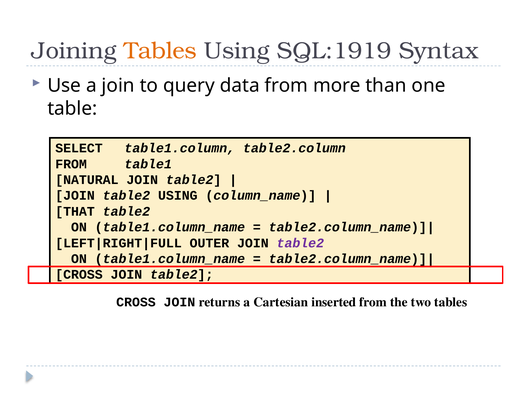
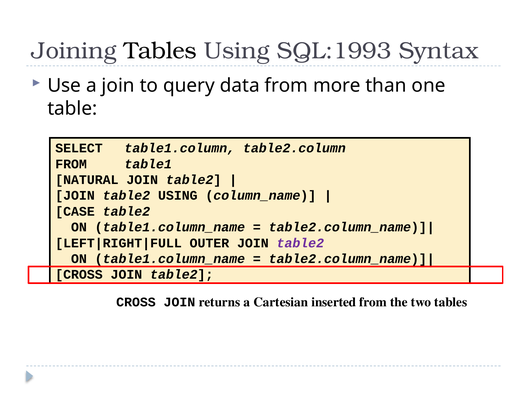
Tables at (160, 51) colour: orange -> black
SQL:1919: SQL:1919 -> SQL:1993
THAT: THAT -> CASE
